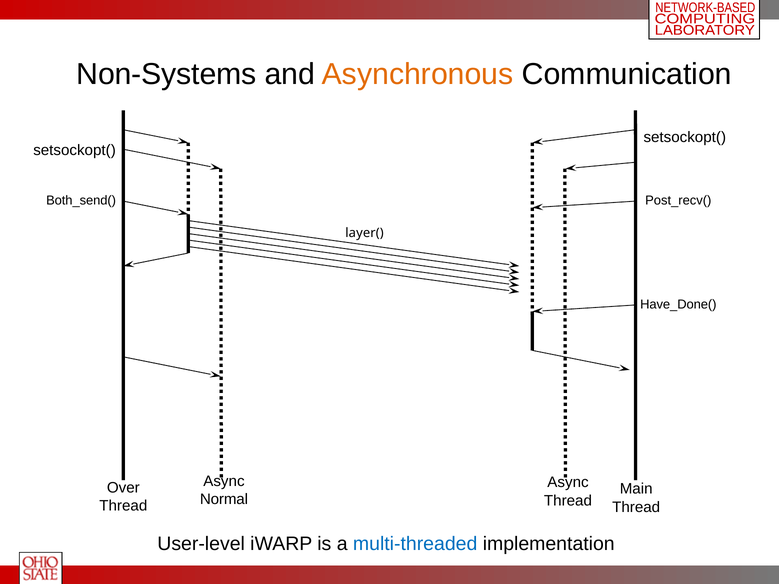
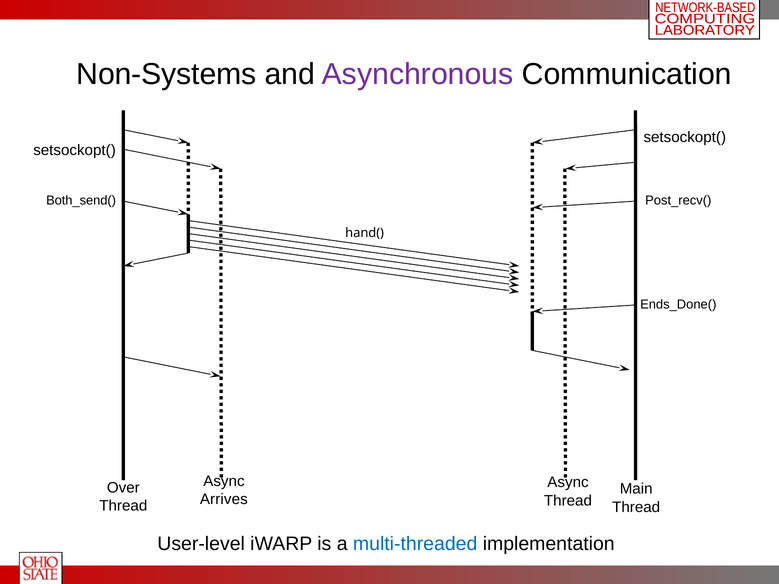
Asynchronous colour: orange -> purple
layer(: layer( -> hand(
Have_Done(: Have_Done( -> Ends_Done(
Normal: Normal -> Arrives
